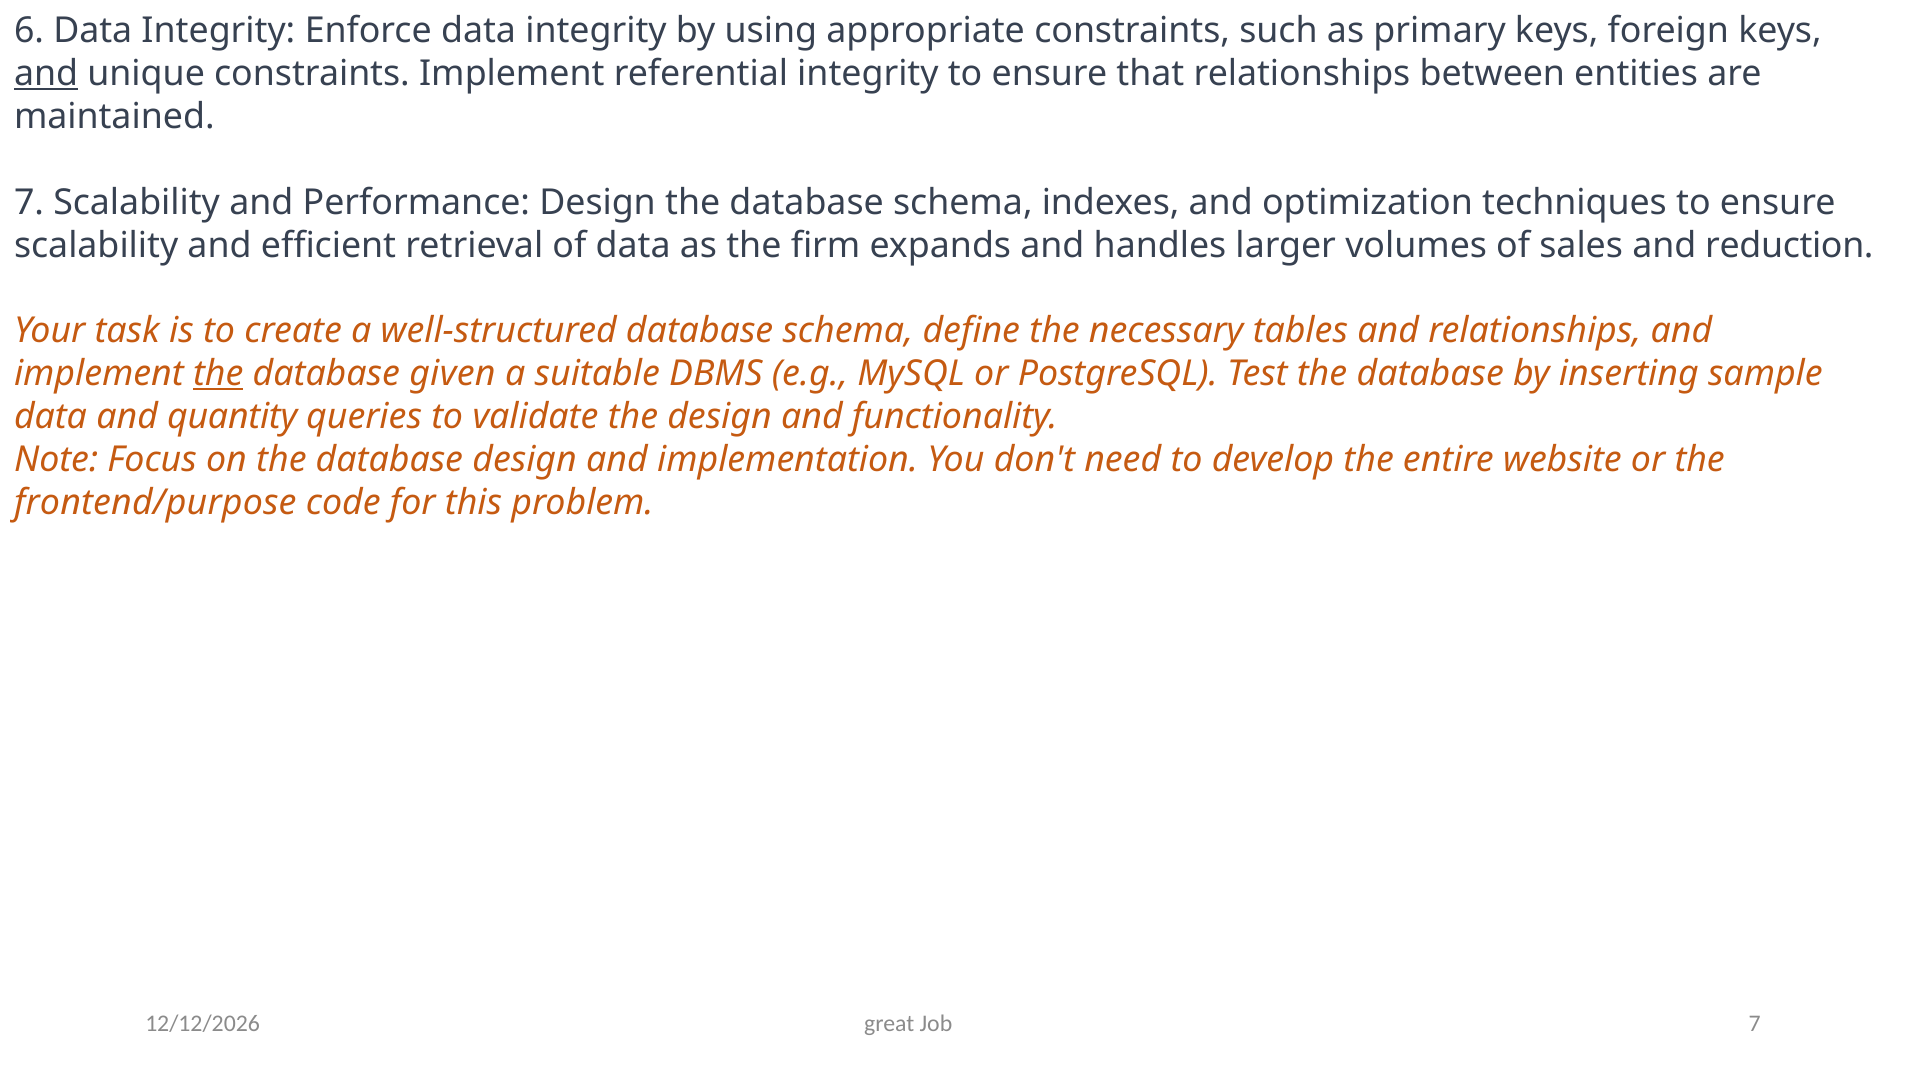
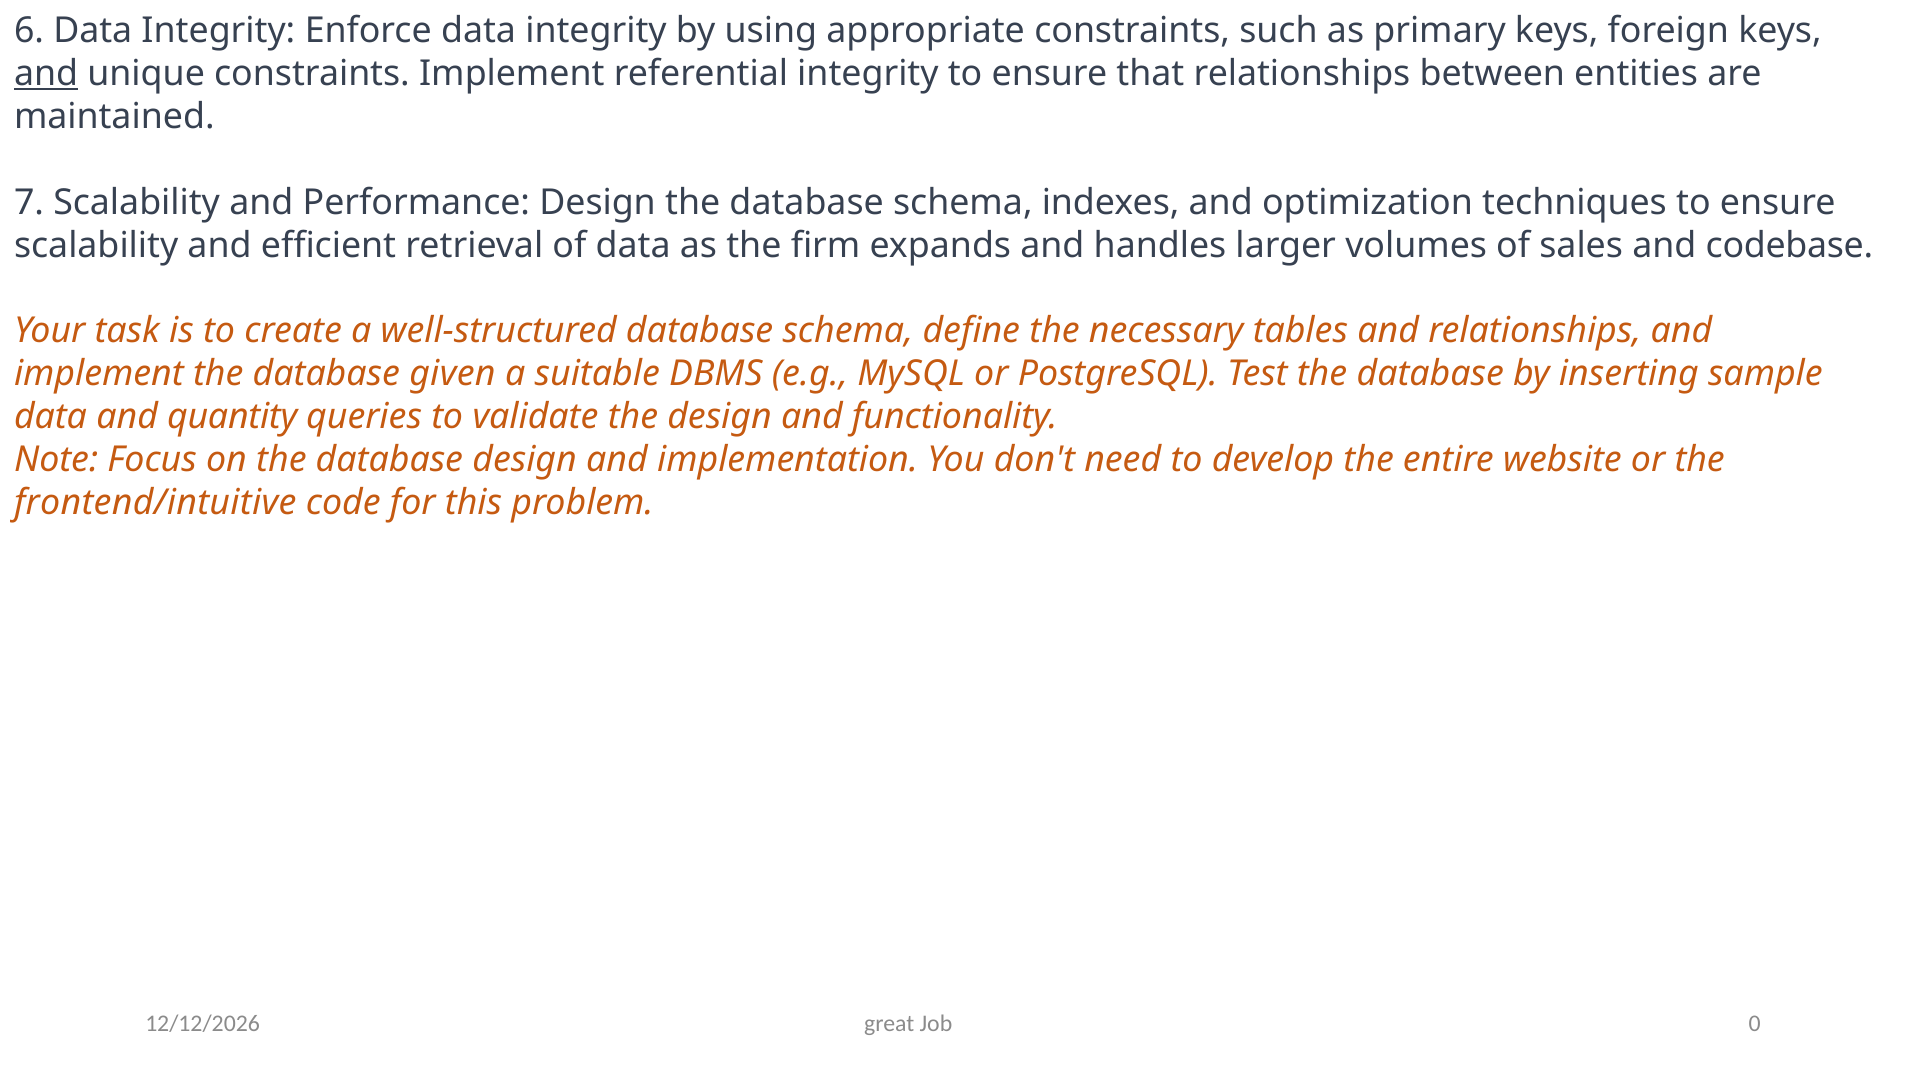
reduction: reduction -> codebase
the at (218, 374) underline: present -> none
frontend/purpose: frontend/purpose -> frontend/intuitive
Job😊👍✌️ 7: 7 -> 0
